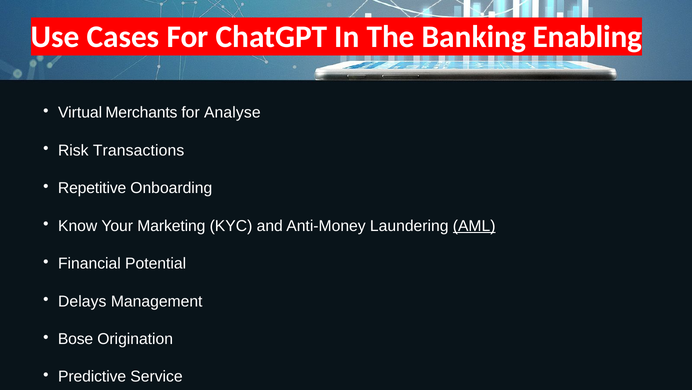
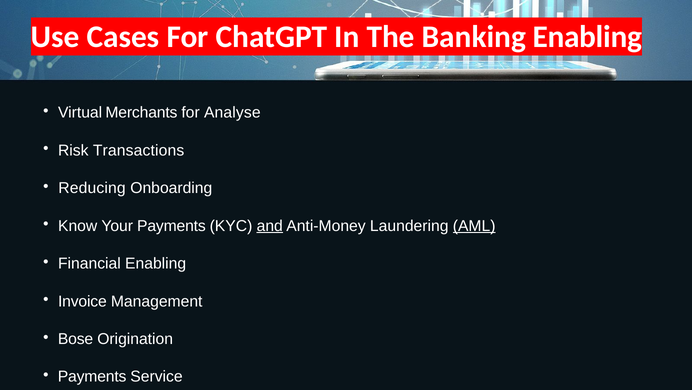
Repetitive: Repetitive -> Reducing
Your Marketing: Marketing -> Payments
and underline: none -> present
Financial Potential: Potential -> Enabling
Delays: Delays -> Invoice
Predictive at (92, 376): Predictive -> Payments
